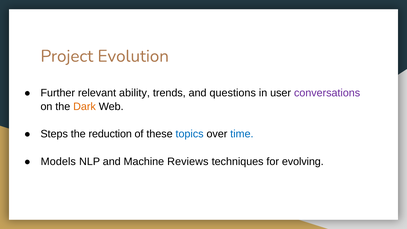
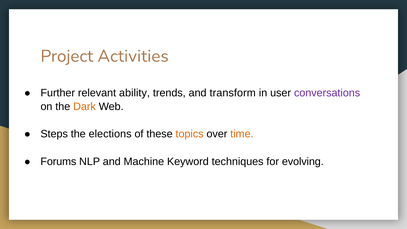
Evolution: Evolution -> Activities
questions: questions -> transform
reduction: reduction -> elections
topics colour: blue -> orange
time colour: blue -> orange
Models: Models -> Forums
Reviews: Reviews -> Keyword
